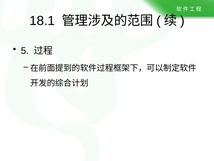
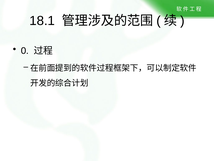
5: 5 -> 0
